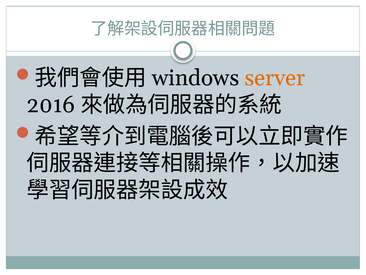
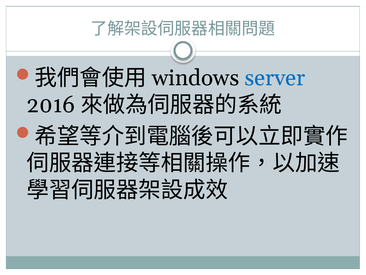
server colour: orange -> blue
